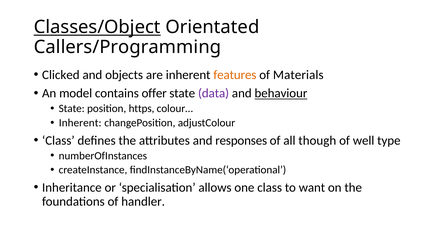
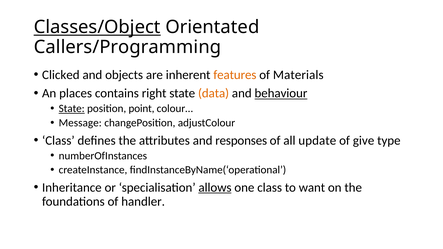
model: model -> places
offer: offer -> right
data colour: purple -> orange
State at (72, 109) underline: none -> present
https: https -> point
Inherent at (80, 123): Inherent -> Message
though: though -> update
well: well -> give
allows underline: none -> present
